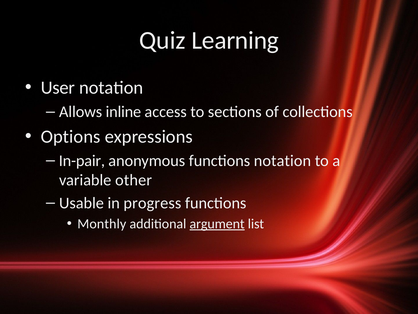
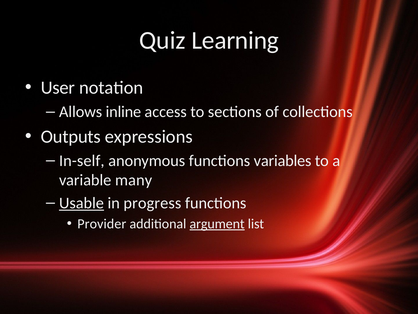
Options: Options -> Outputs
In-pair: In-pair -> In-self
functions notation: notation -> variables
other: other -> many
Usable underline: none -> present
Monthly: Monthly -> Provider
